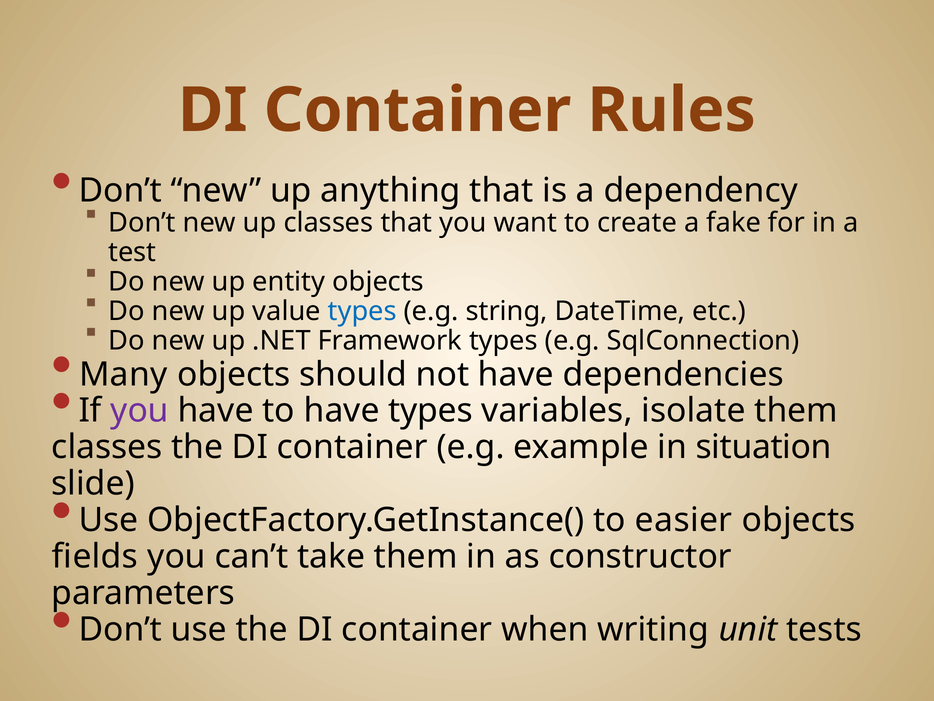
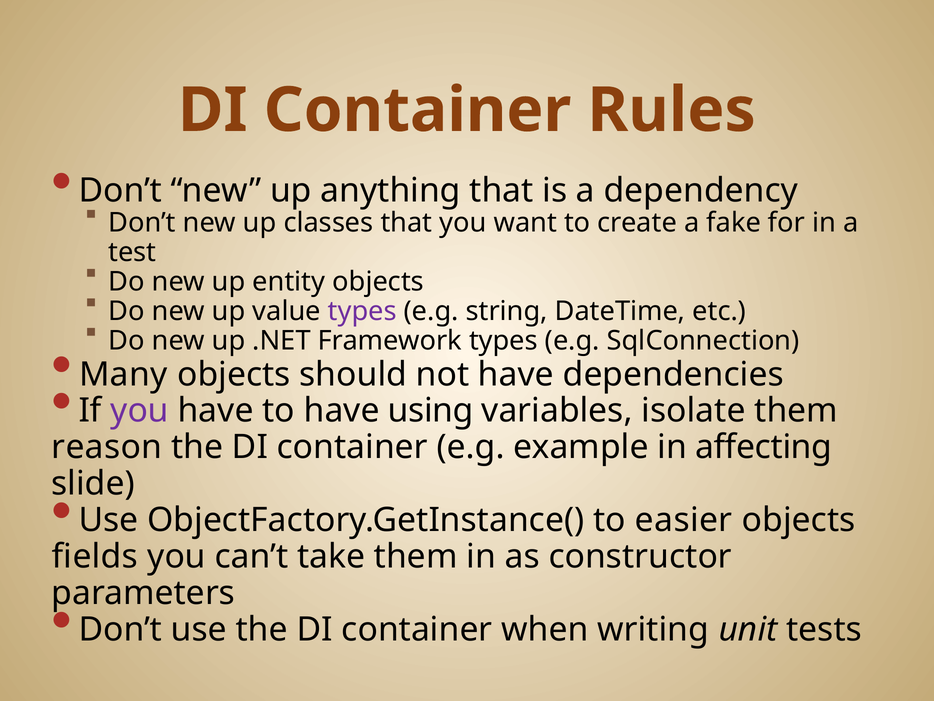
types at (362, 311) colour: blue -> purple
have types: types -> using
classes at (107, 447): classes -> reason
situation: situation -> affecting
